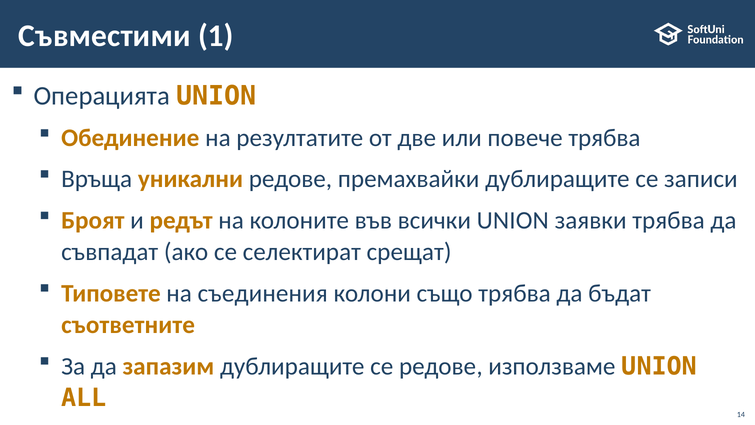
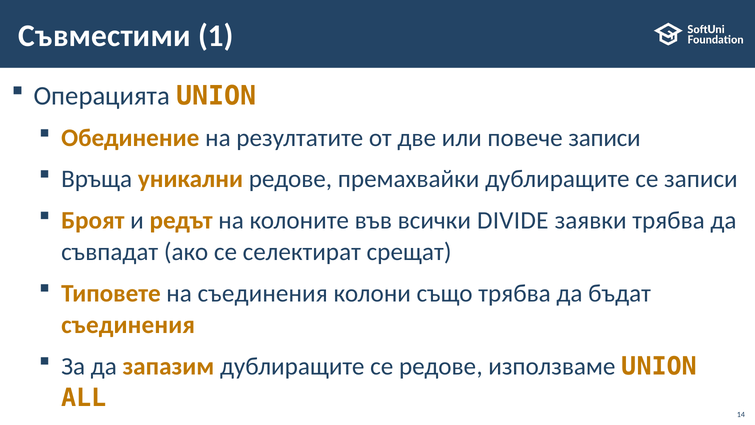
повече трябва: трябва -> записи
всички UNION: UNION -> DIVIDE
съответните at (128, 325): съответните -> съединения
